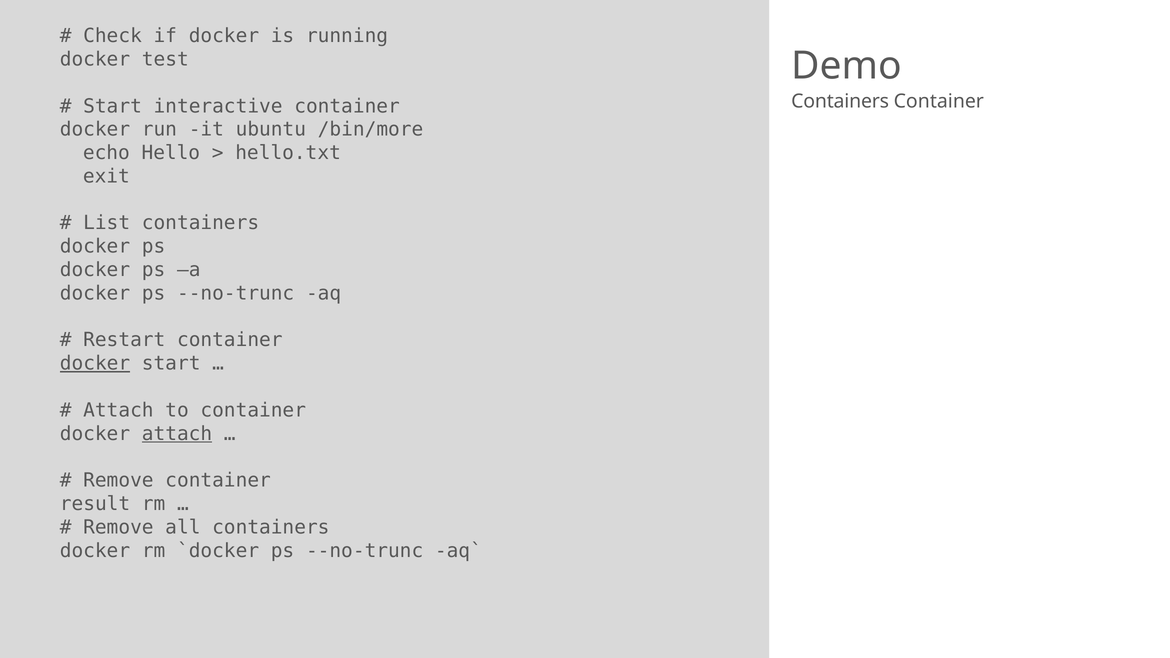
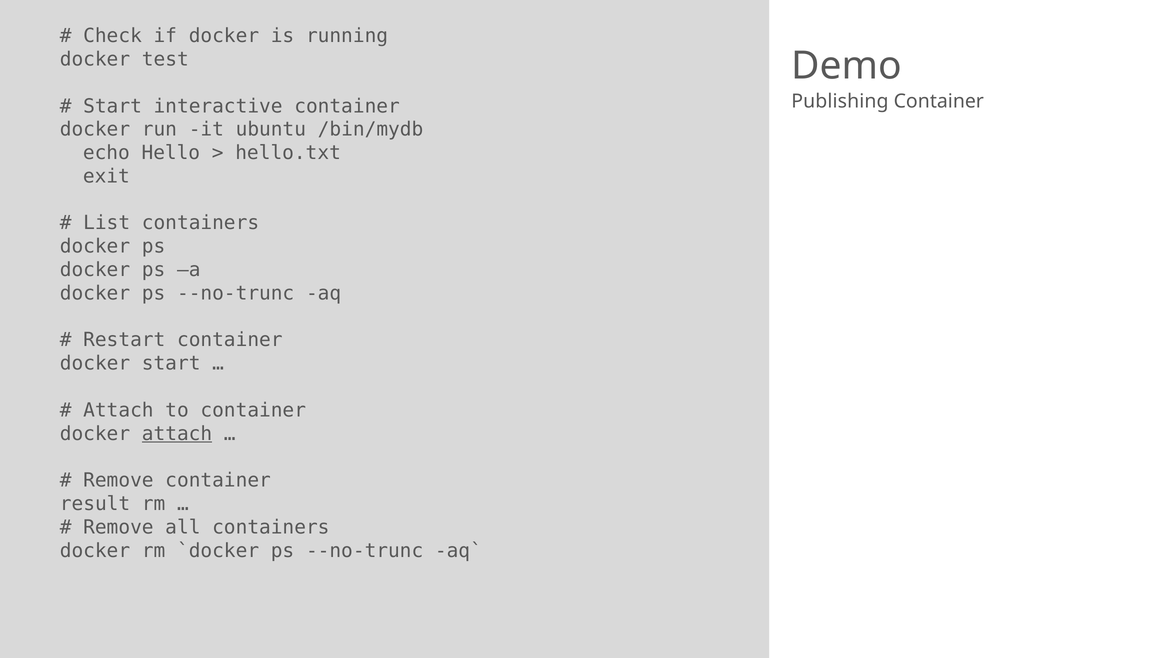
Containers at (840, 101): Containers -> Publishing
/bin/more: /bin/more -> /bin/mydb
docker at (95, 364) underline: present -> none
